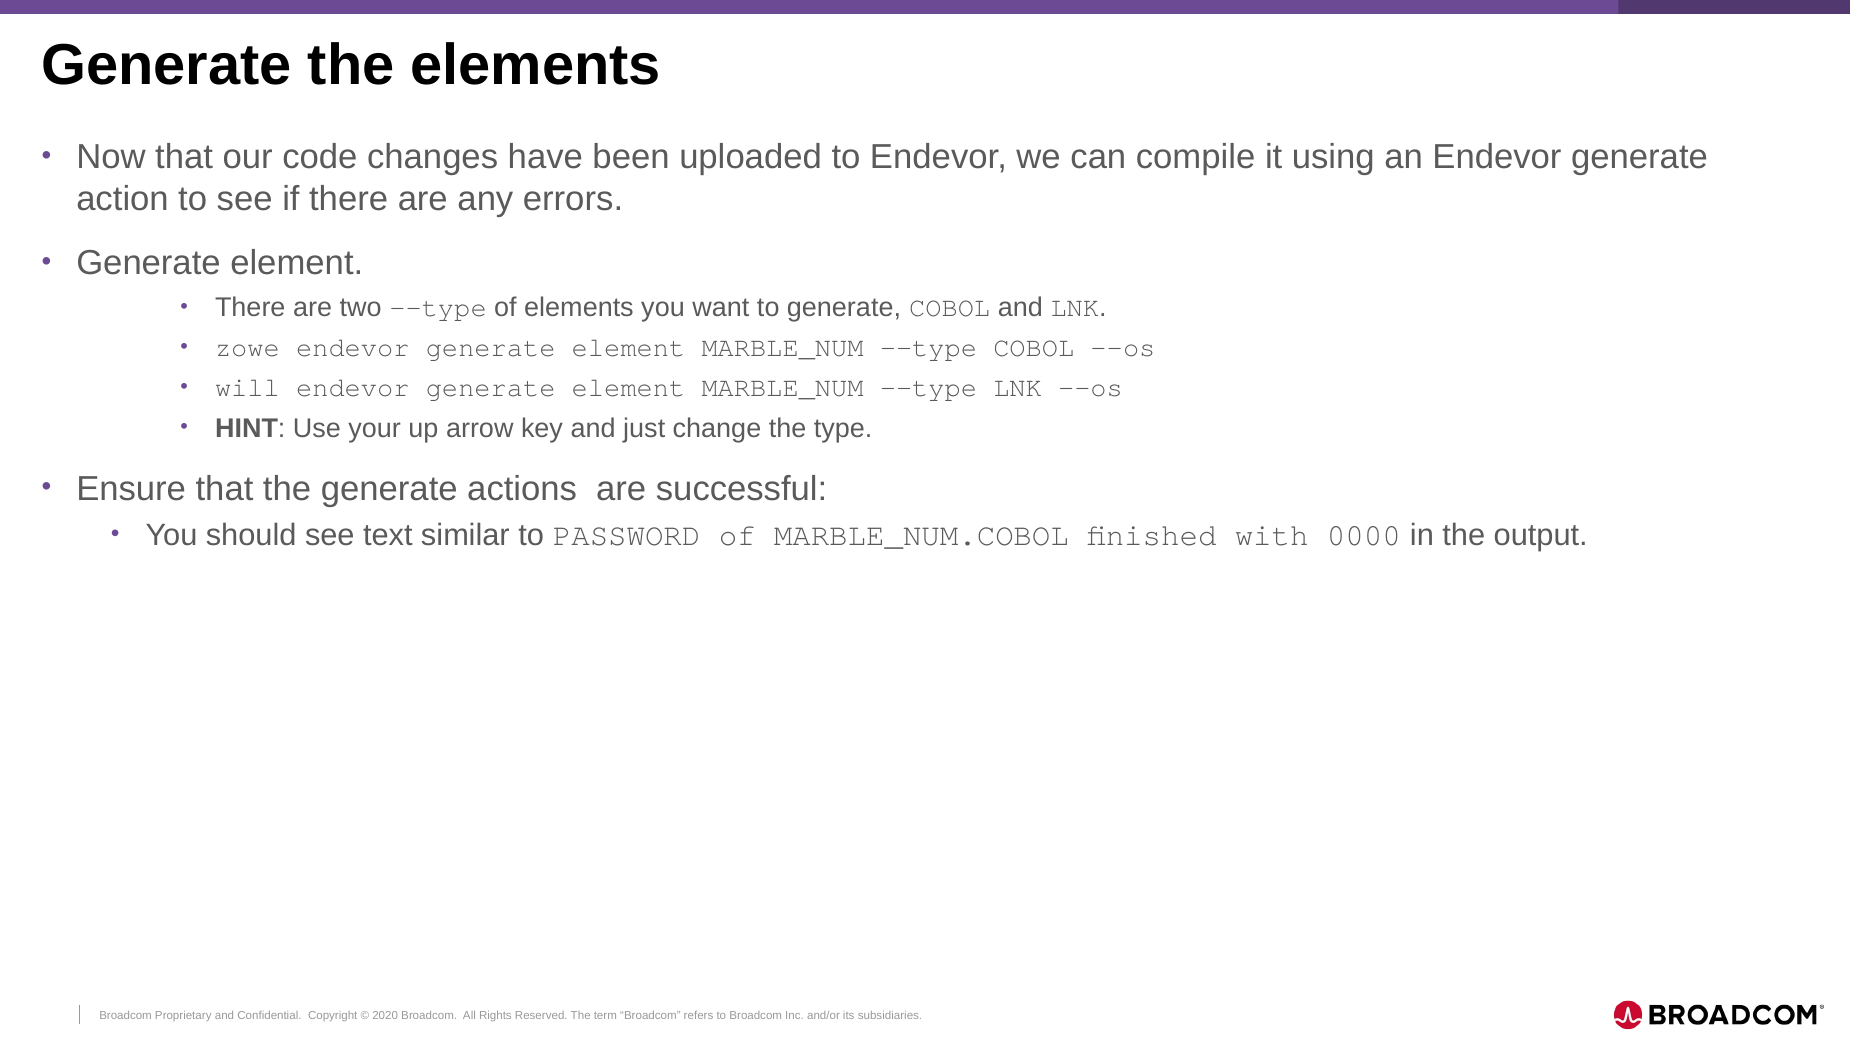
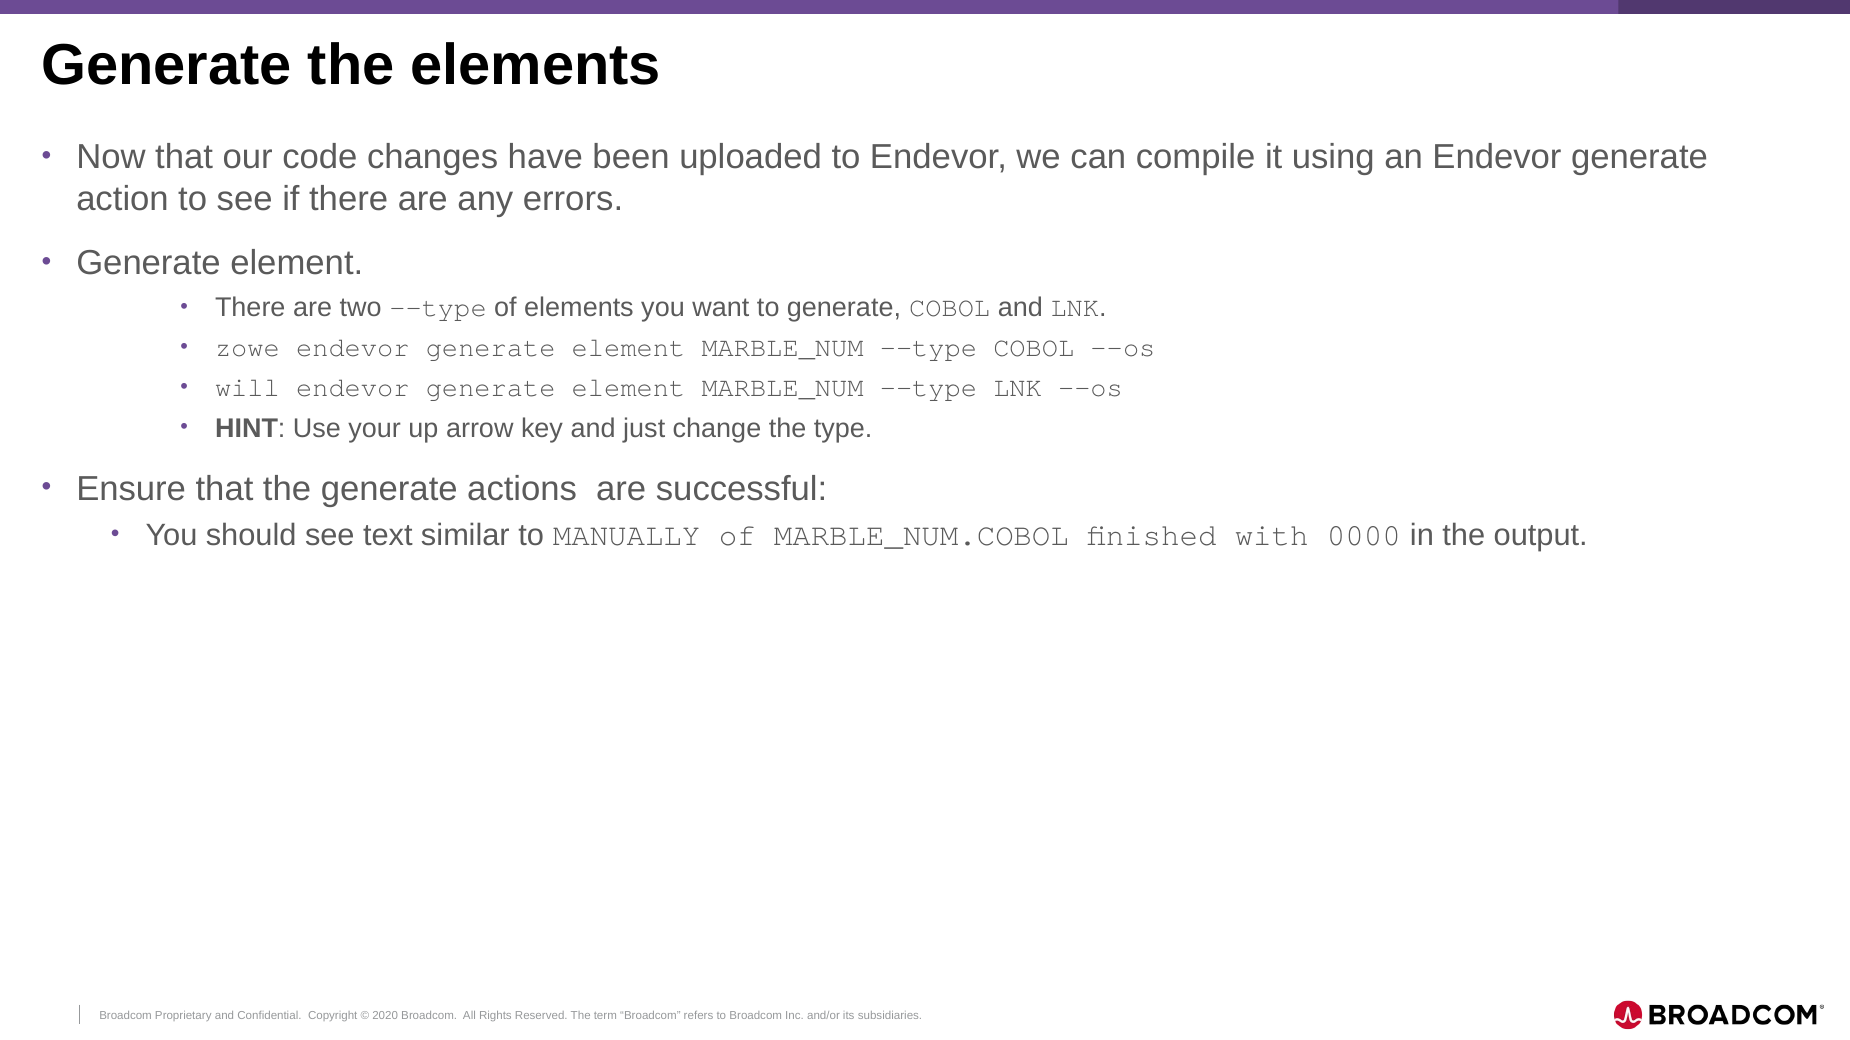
PASSWORD: PASSWORD -> MANUALLY
